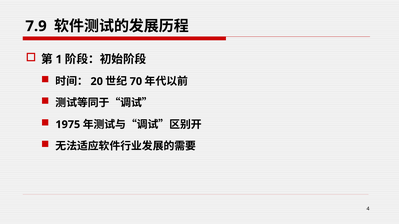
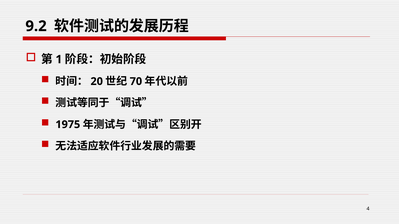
7.9: 7.9 -> 9.2
